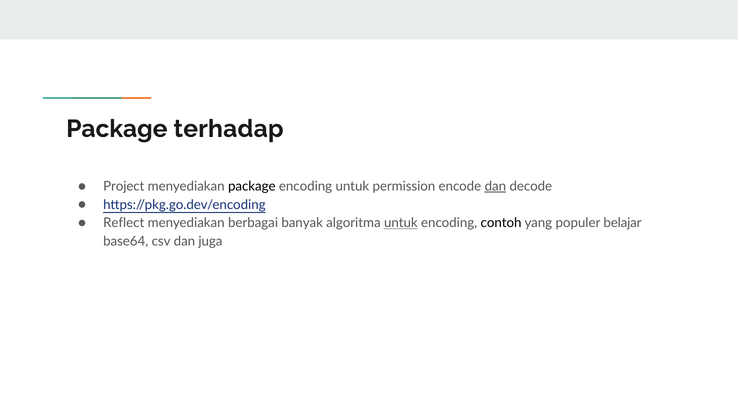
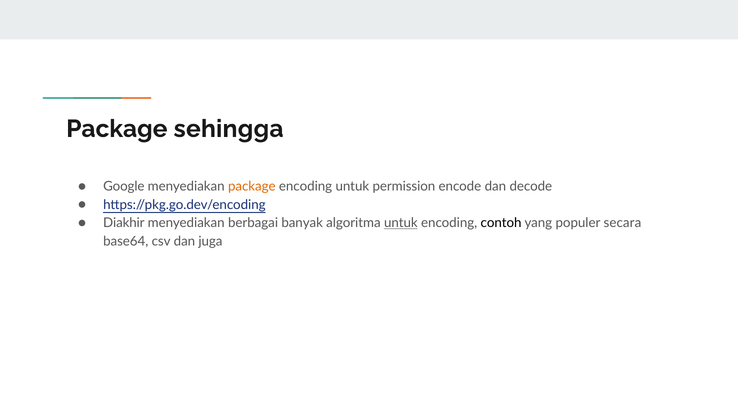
terhadap: terhadap -> sehingga
Project: Project -> Google
package at (252, 186) colour: black -> orange
dan at (495, 186) underline: present -> none
Reflect: Reflect -> Diakhir
belajar: belajar -> secara
